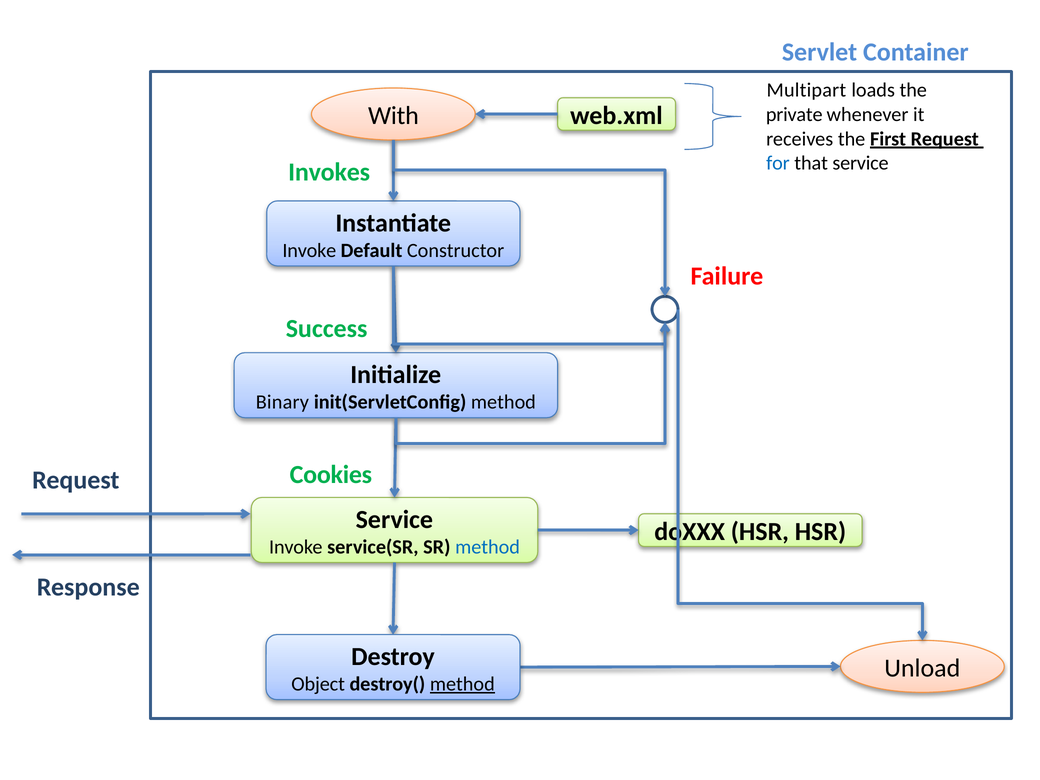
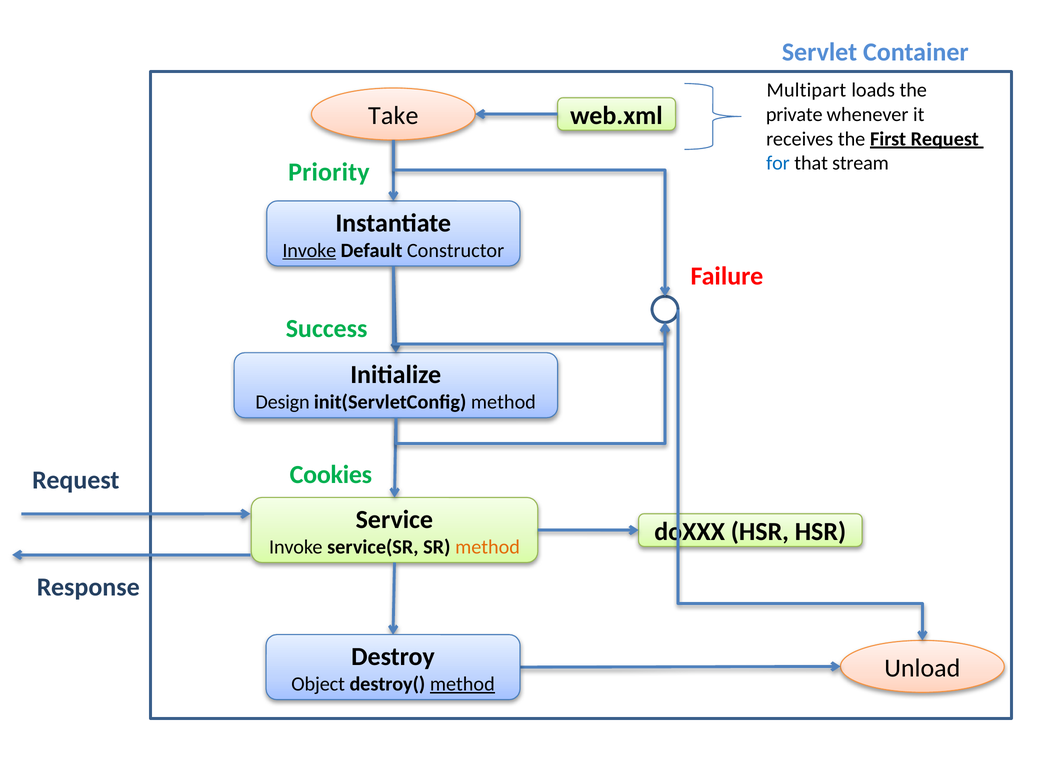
With: With -> Take
that service: service -> stream
Invokes: Invokes -> Priority
Invoke at (309, 250) underline: none -> present
Binary: Binary -> Design
method at (488, 547) colour: blue -> orange
